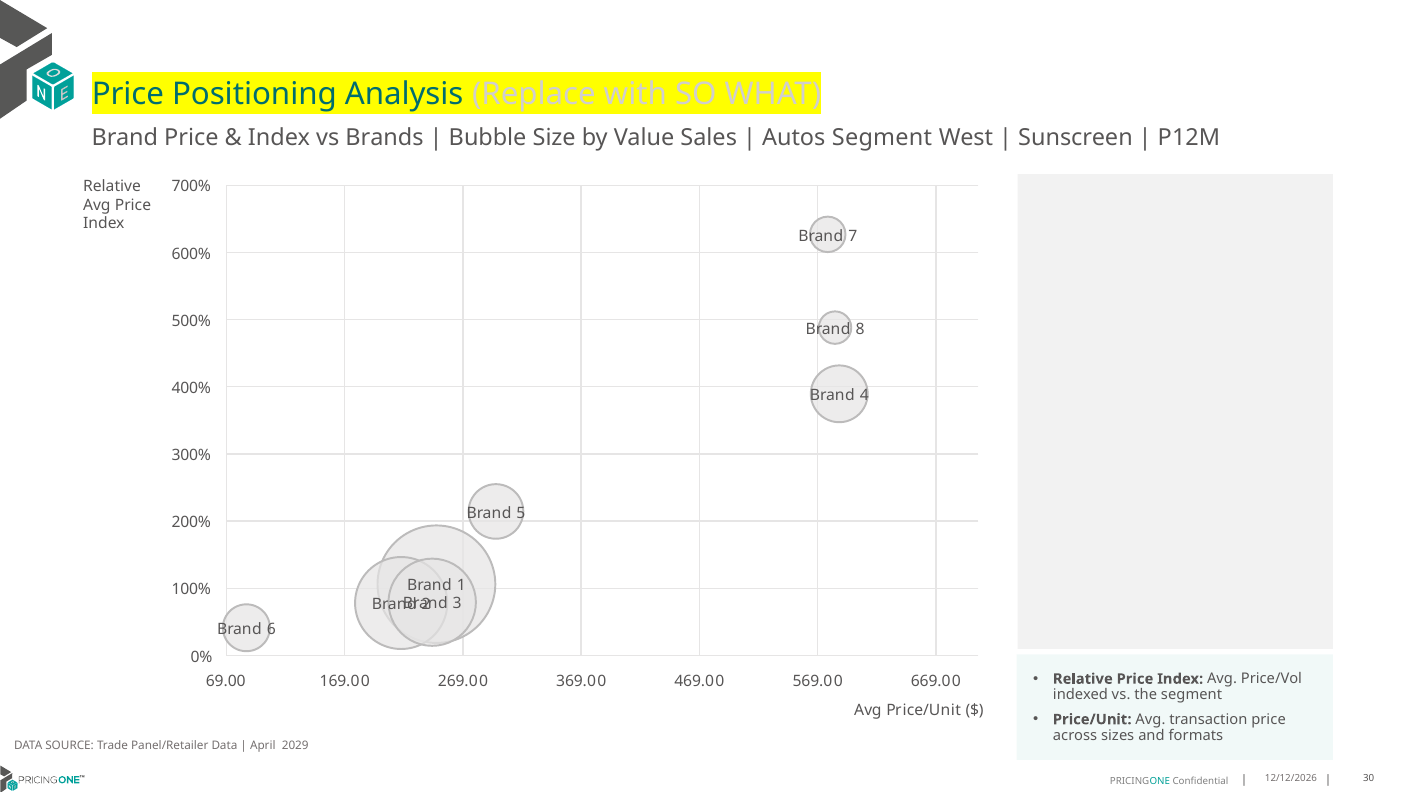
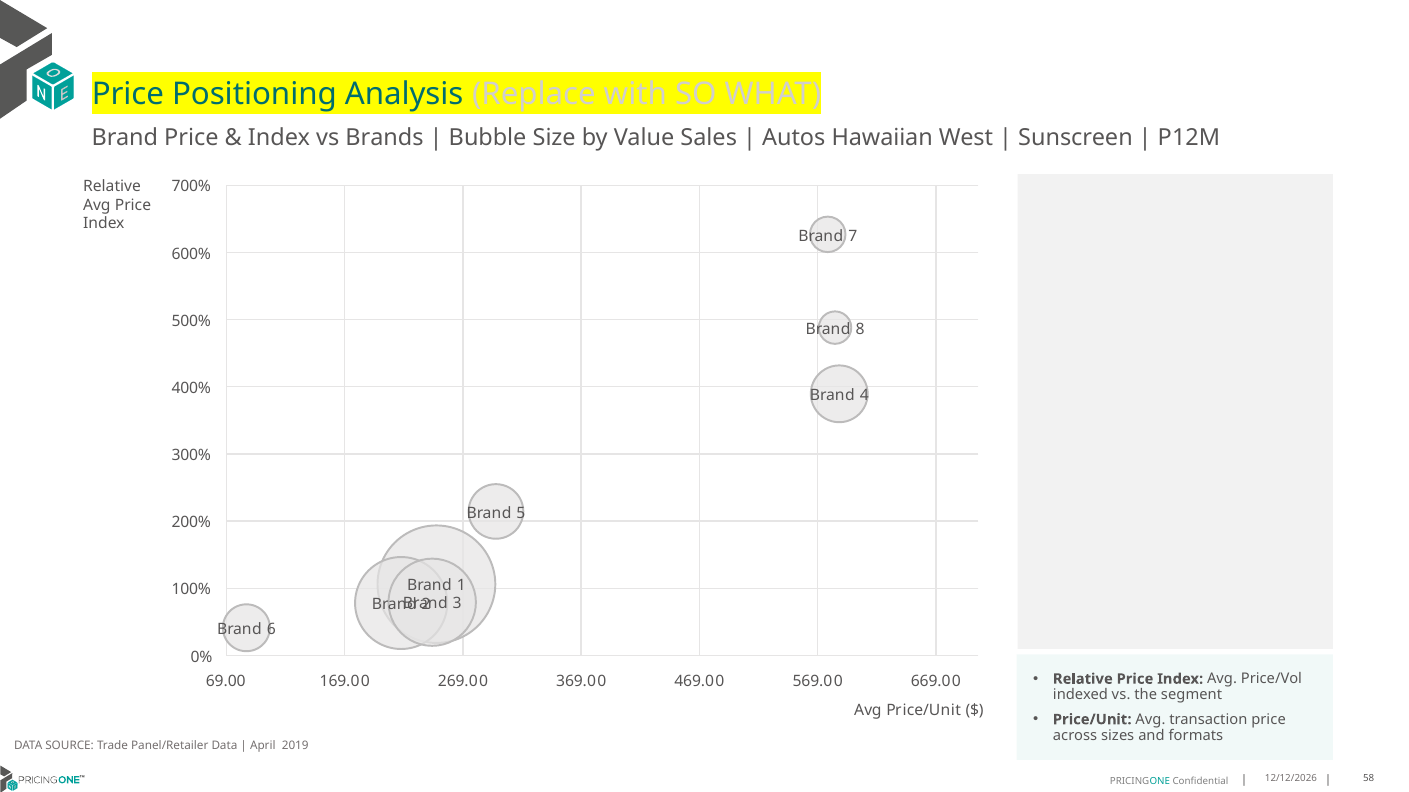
Autos Segment: Segment -> Hawaiian
2029: 2029 -> 2019
30: 30 -> 58
